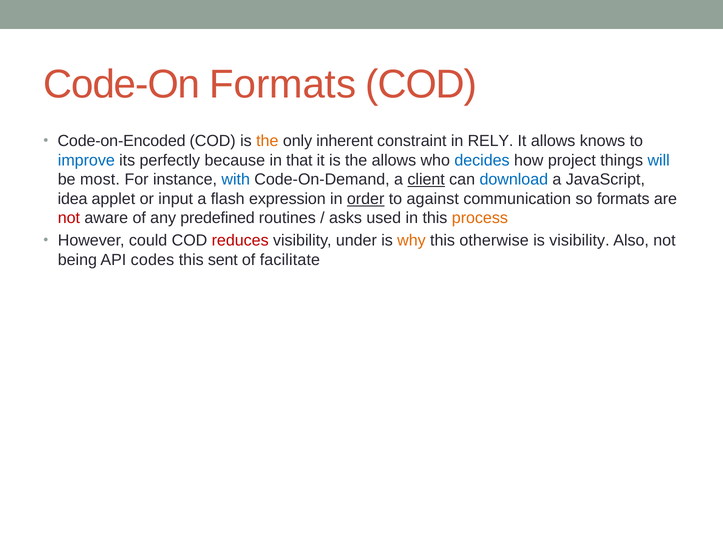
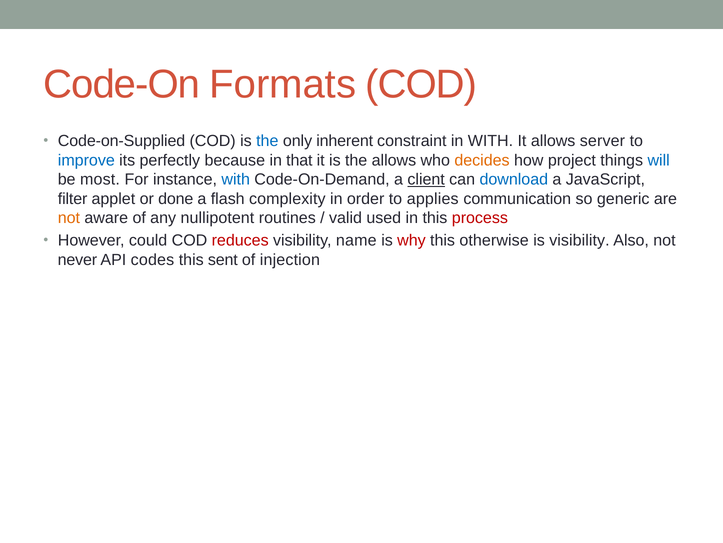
Code-on-Encoded: Code-on-Encoded -> Code-on-Supplied
the at (267, 141) colour: orange -> blue
in RELY: RELY -> WITH
knows: knows -> server
decides colour: blue -> orange
idea: idea -> filter
input: input -> done
expression: expression -> complexity
order underline: present -> none
against: against -> applies
so formats: formats -> generic
not at (69, 218) colour: red -> orange
predefined: predefined -> nullipotent
asks: asks -> valid
process colour: orange -> red
under: under -> name
why colour: orange -> red
being: being -> never
facilitate: facilitate -> injection
